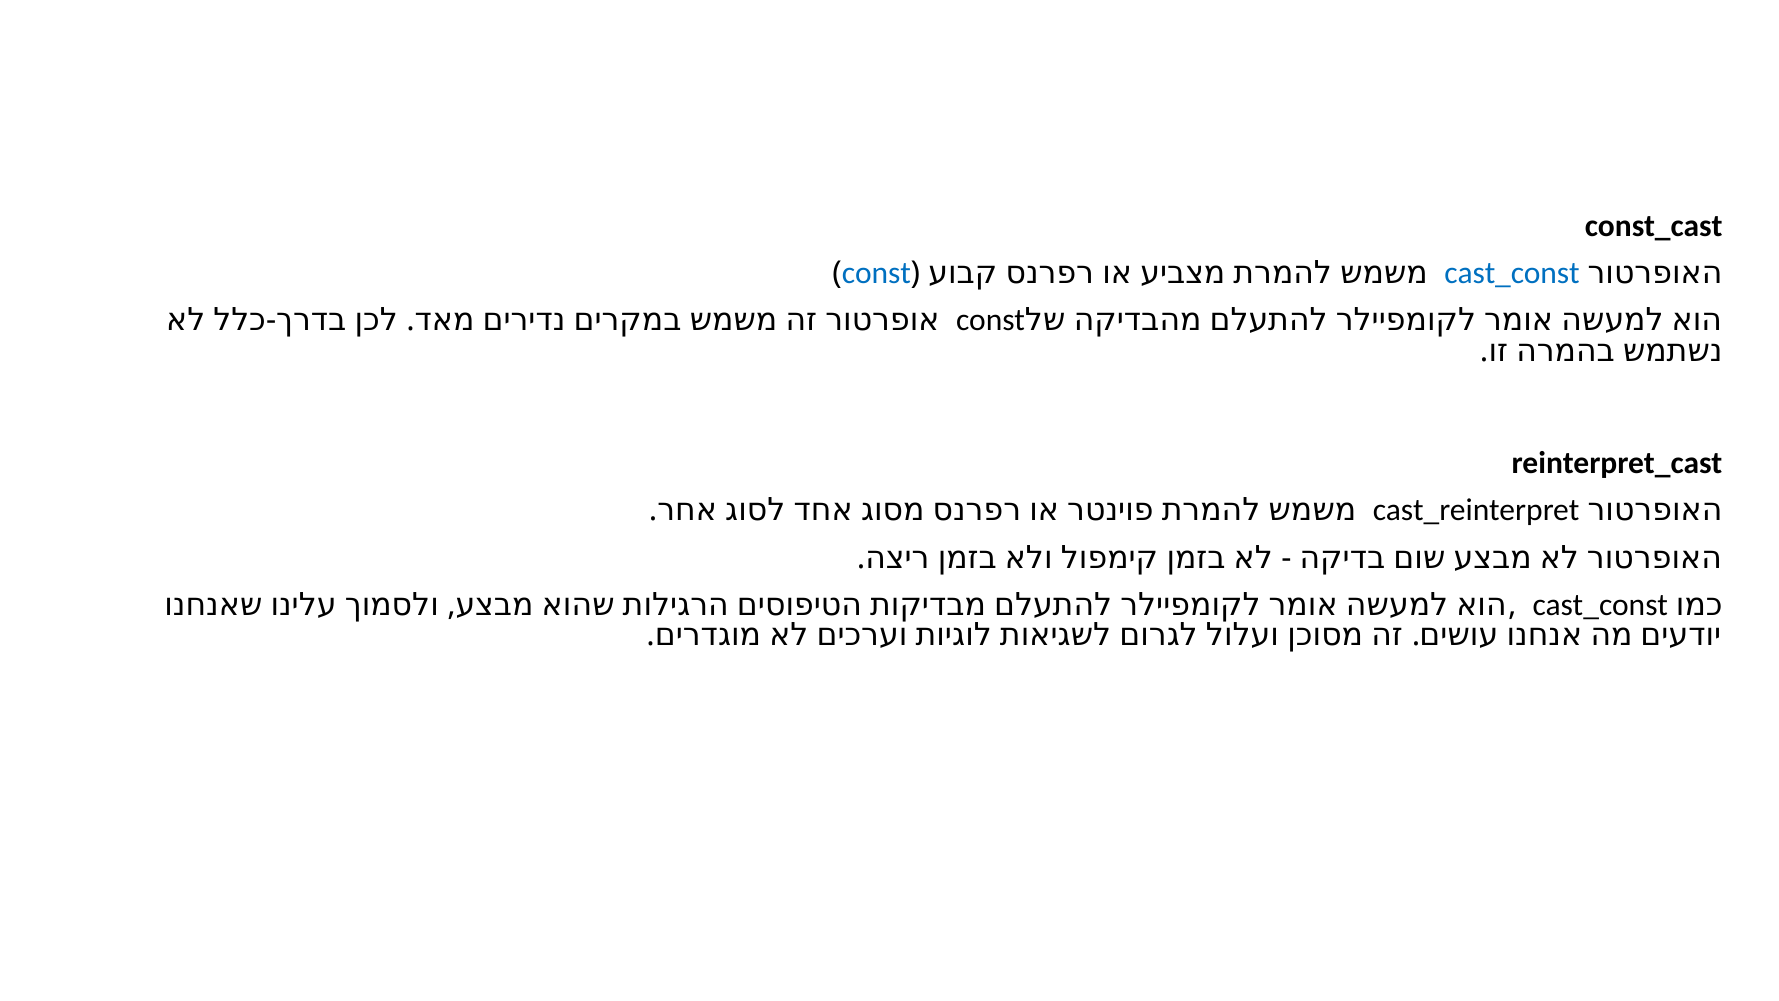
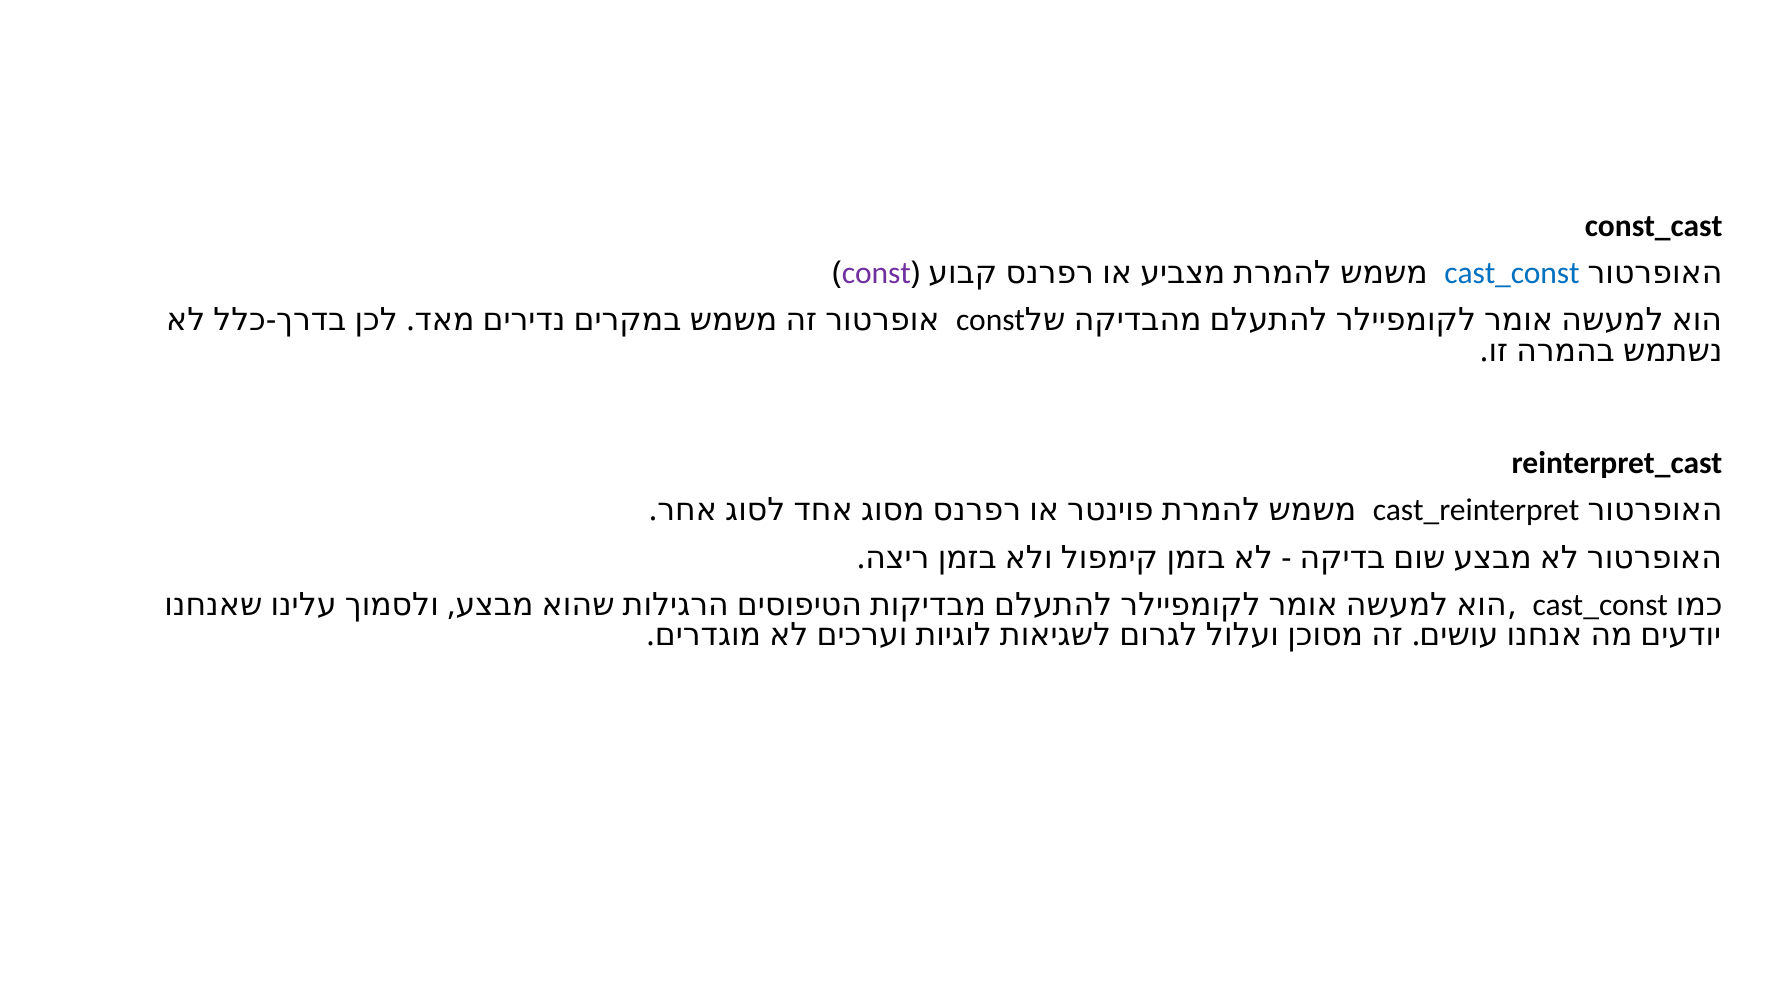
const at (876, 273) colour: blue -> purple
